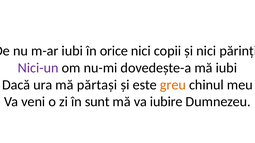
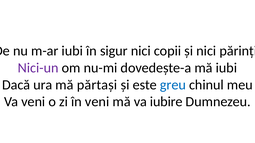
orice: orice -> sigur
greu colour: orange -> blue
în sunt: sunt -> veni
